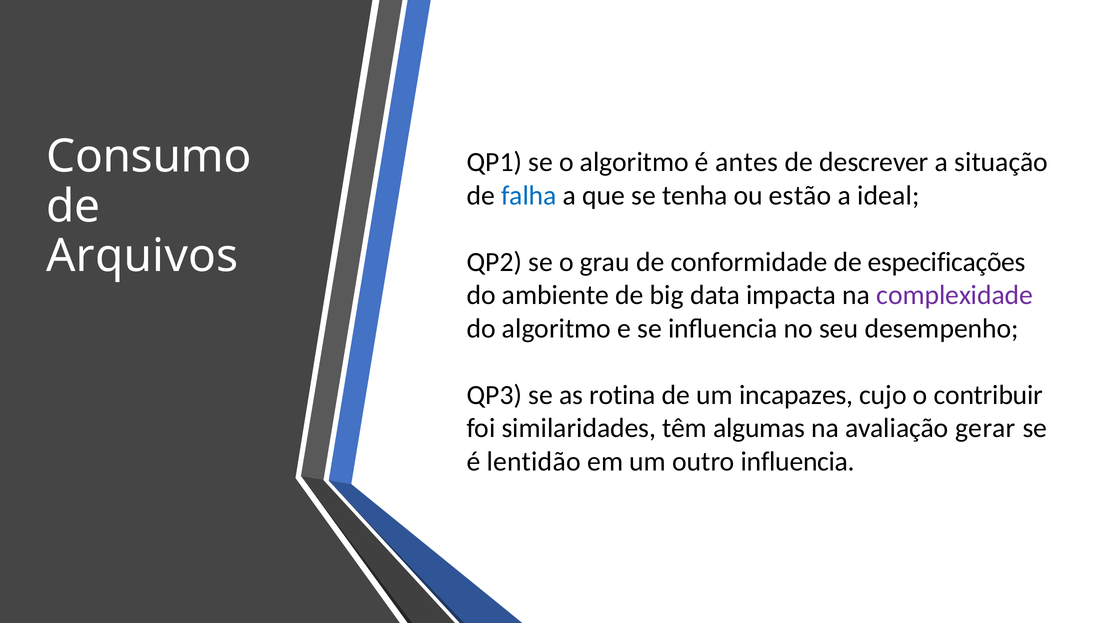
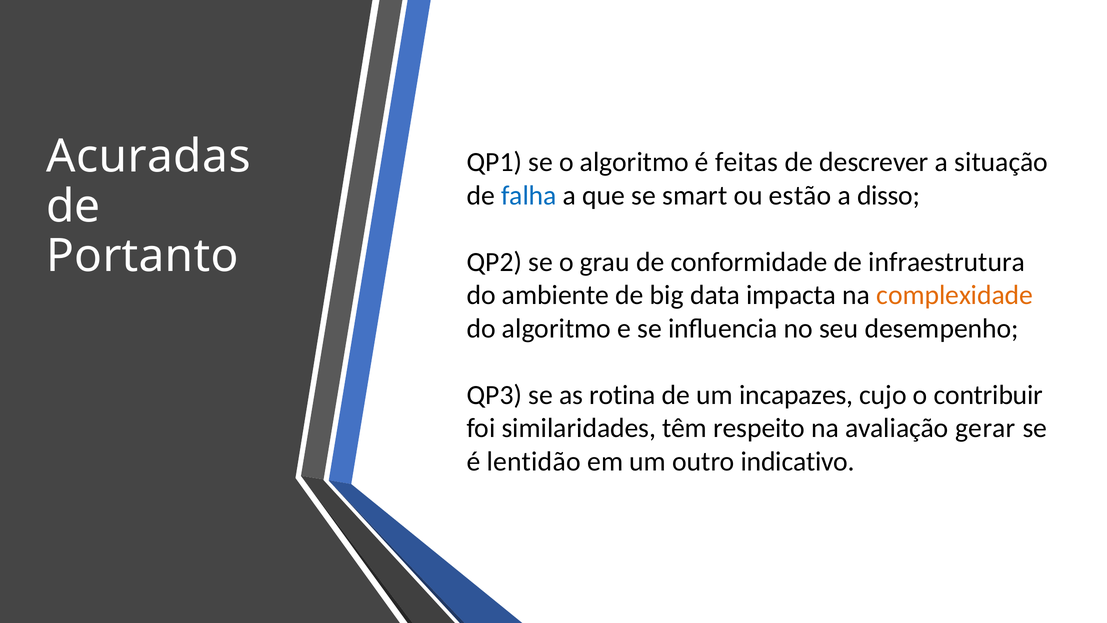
Consumo: Consumo -> Acuradas
antes: antes -> feitas
tenha: tenha -> smart
ideal: ideal -> disso
Arquivos: Arquivos -> Portanto
especificações: especificações -> infraestrutura
complexidade colour: purple -> orange
algumas: algumas -> respeito
outro influencia: influencia -> indicativo
